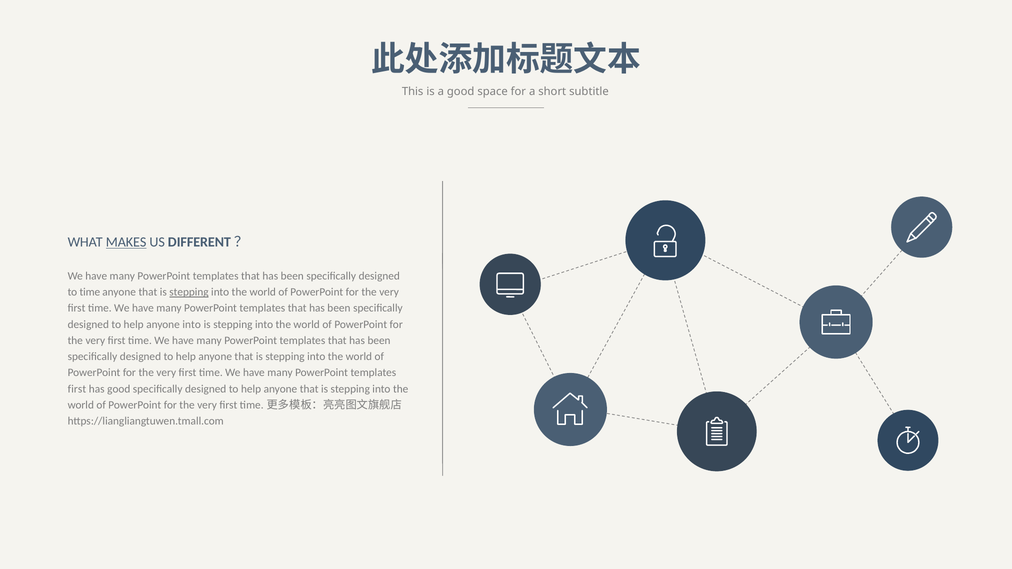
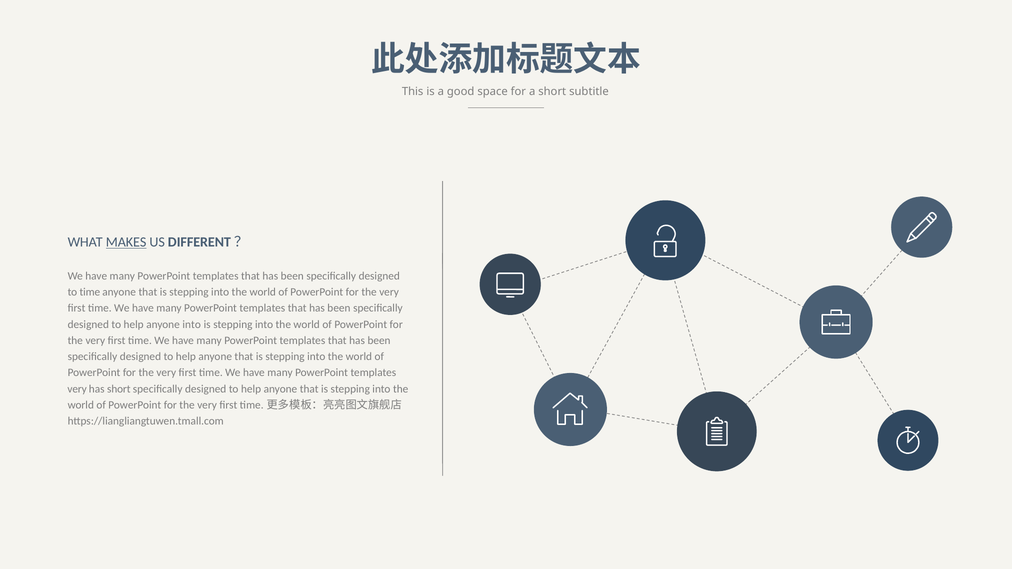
stepping at (189, 292) underline: present -> none
first at (77, 389): first -> very
has good: good -> short
